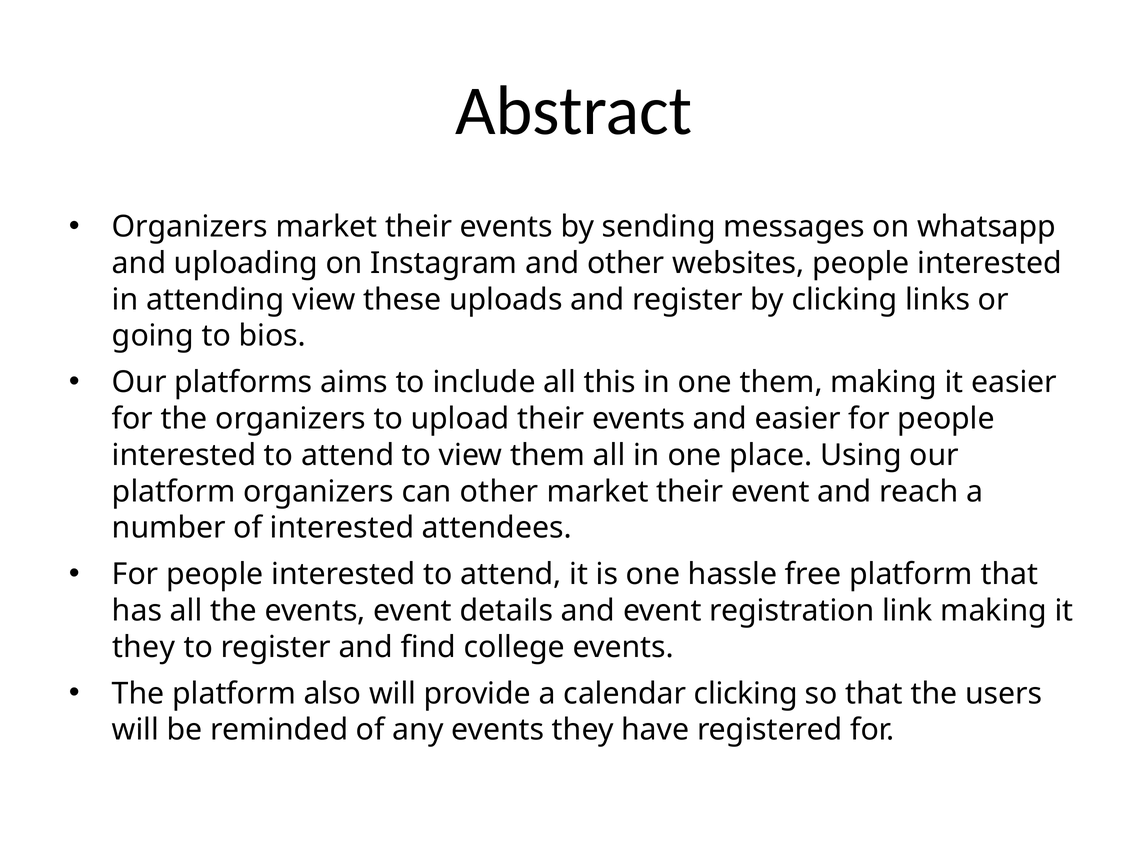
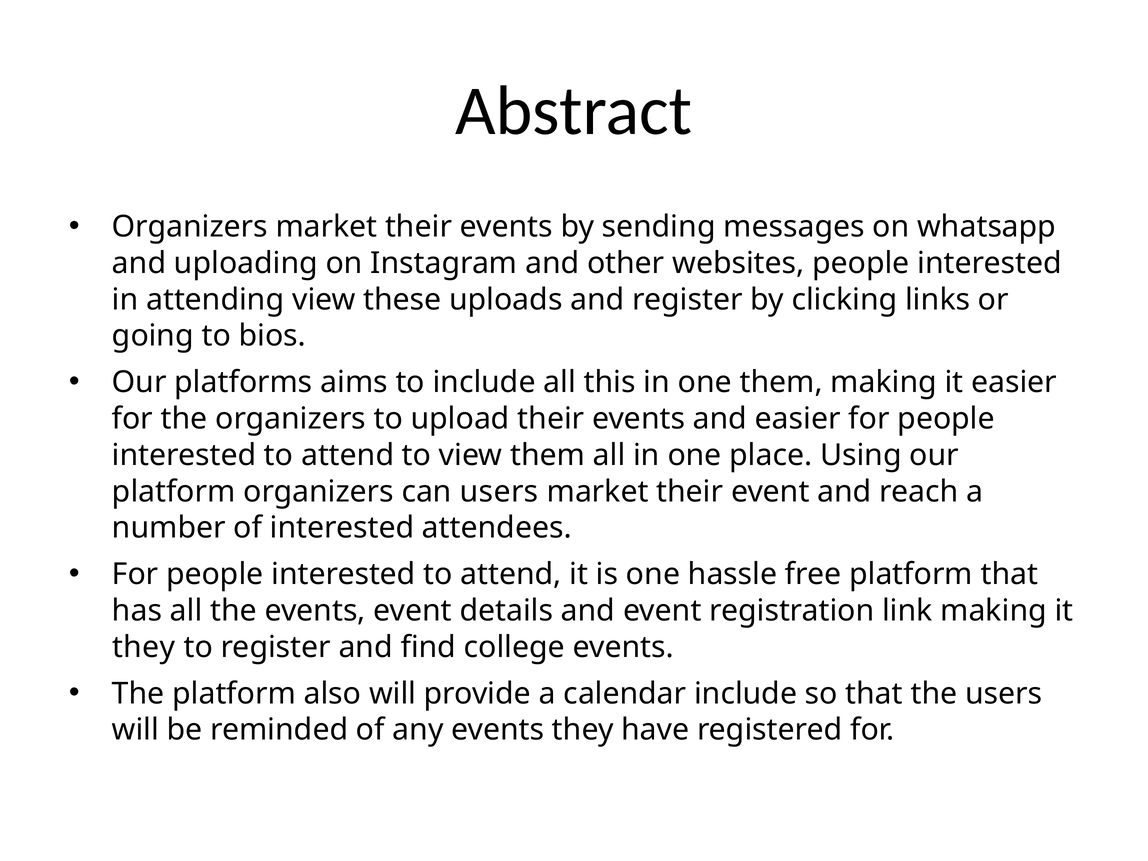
can other: other -> users
calendar clicking: clicking -> include
